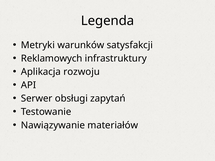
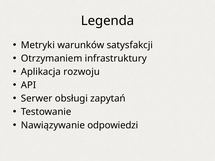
Reklamowych: Reklamowych -> Otrzymaniem
materiałów: materiałów -> odpowiedzi
